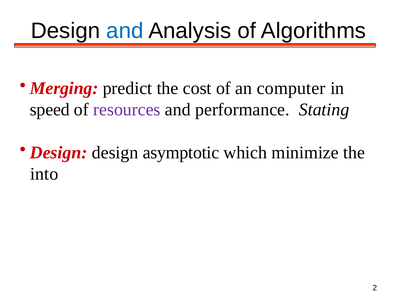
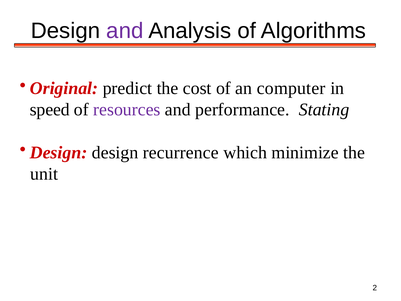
and at (125, 31) colour: blue -> purple
Merging: Merging -> Original
asymptotic: asymptotic -> recurrence
into: into -> unit
